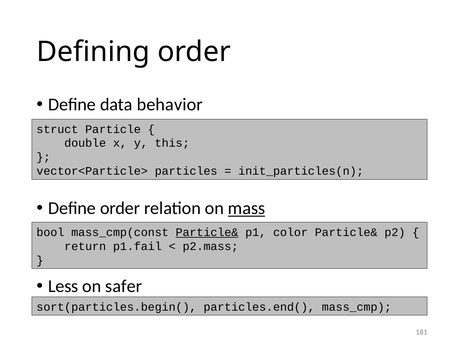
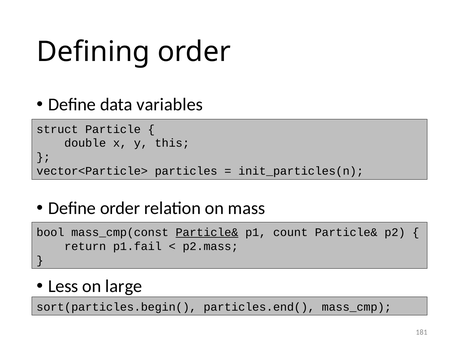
behavior: behavior -> variables
mass underline: present -> none
color: color -> count
safer: safer -> large
